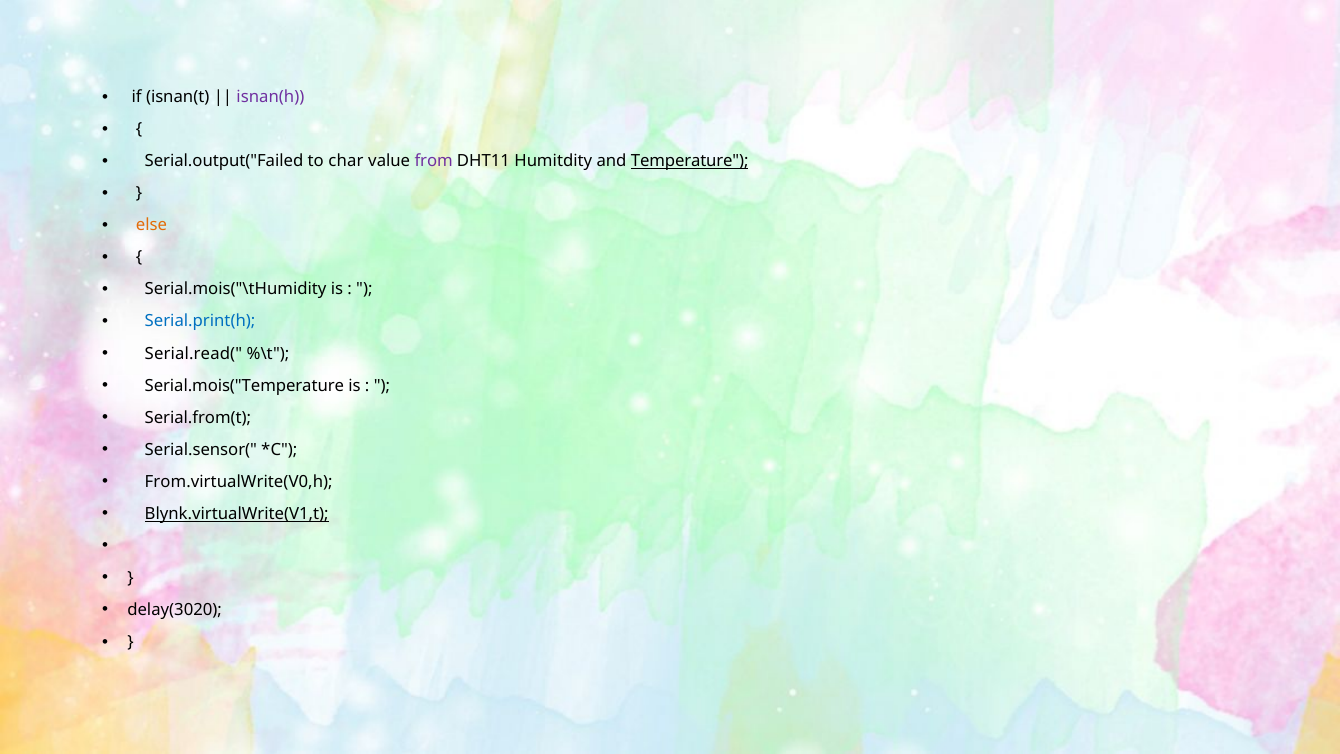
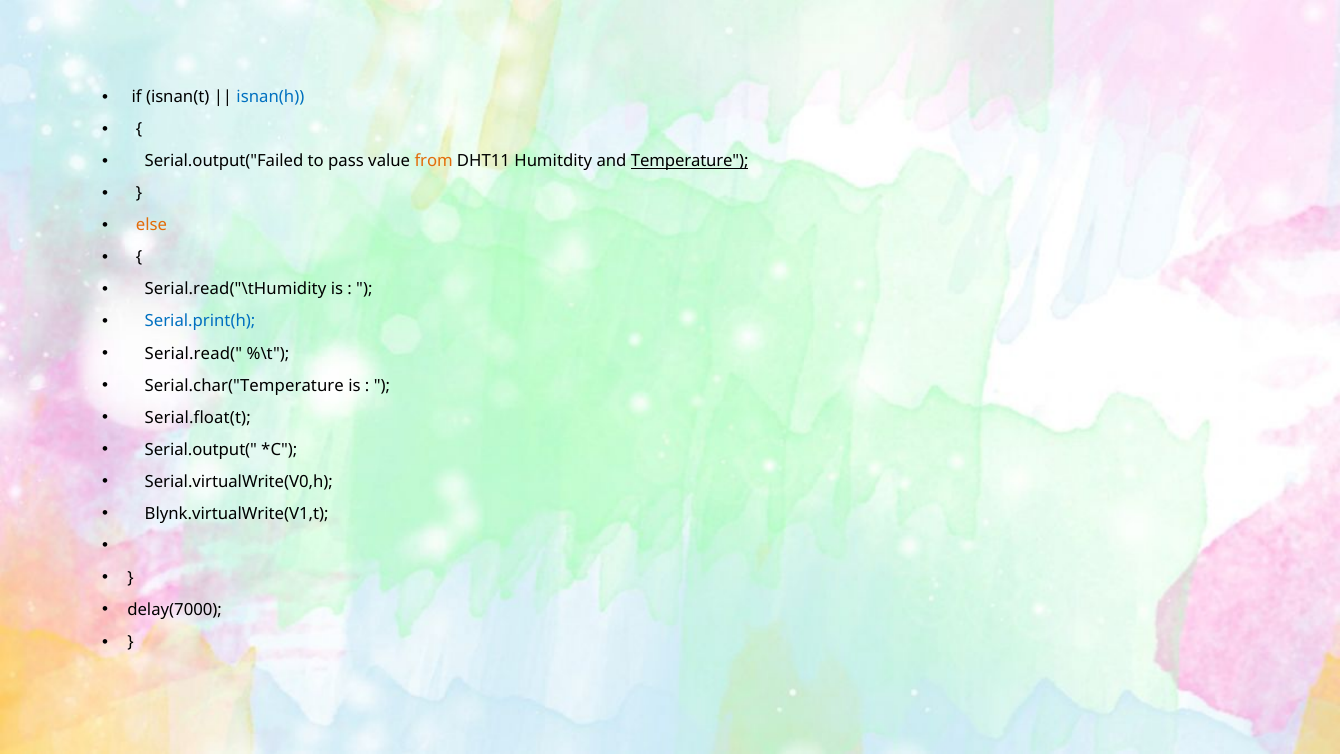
isnan(h colour: purple -> blue
char: char -> pass
from colour: purple -> orange
Serial.mois("\tHumidity: Serial.mois("\tHumidity -> Serial.read("\tHumidity
Serial.mois("Temperature: Serial.mois("Temperature -> Serial.char("Temperature
Serial.from(t: Serial.from(t -> Serial.float(t
Serial.sensor(: Serial.sensor( -> Serial.output(
From.virtualWrite(V0,h: From.virtualWrite(V0,h -> Serial.virtualWrite(V0,h
Blynk.virtualWrite(V1,t underline: present -> none
delay(3020: delay(3020 -> delay(7000
